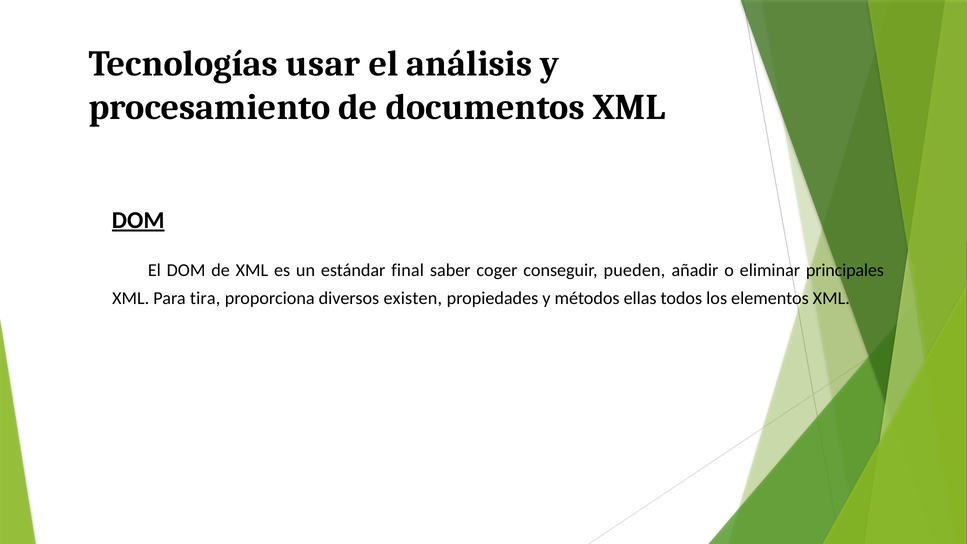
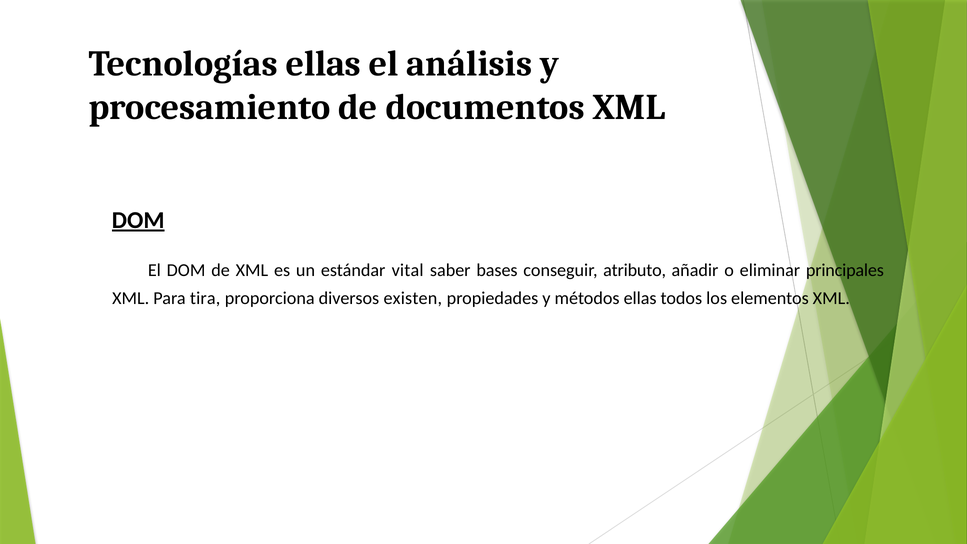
Tecnologías usar: usar -> ellas
final: final -> vital
coger: coger -> bases
pueden: pueden -> atributo
